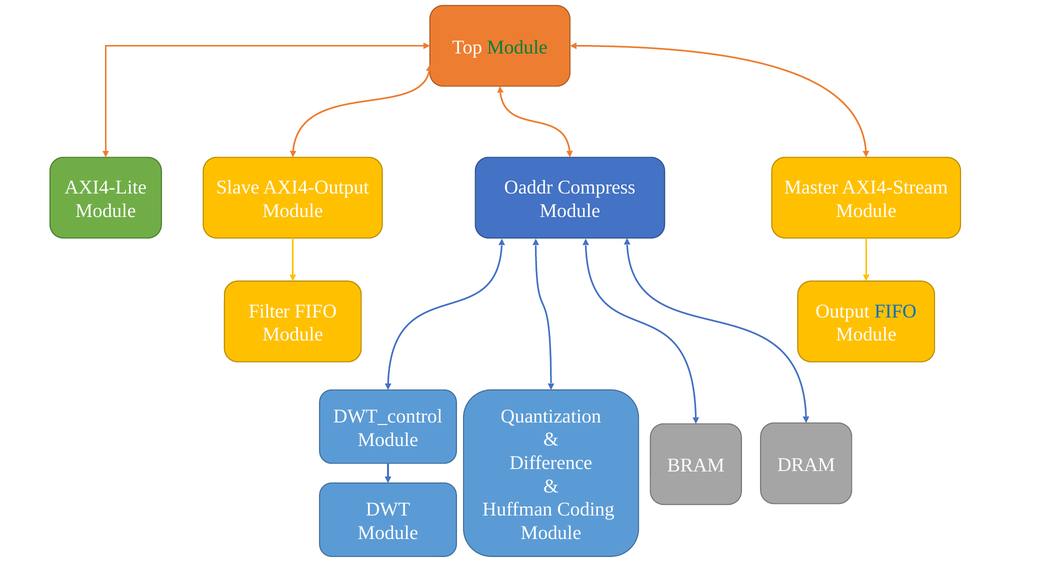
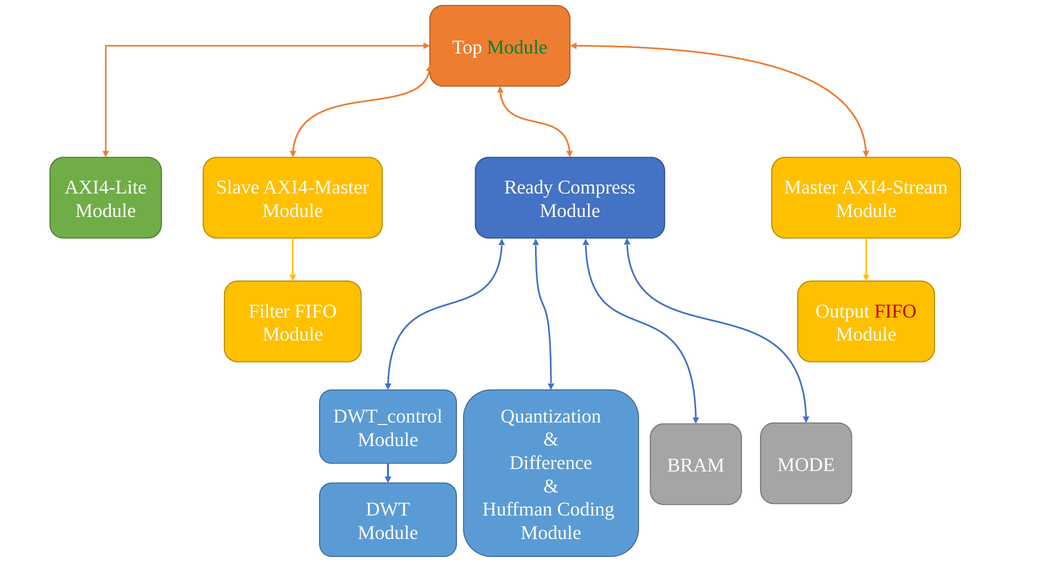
AXI4-Output: AXI4-Output -> AXI4-Master
Oaddr: Oaddr -> Ready
FIFO at (895, 311) colour: blue -> red
DRAM: DRAM -> MODE
